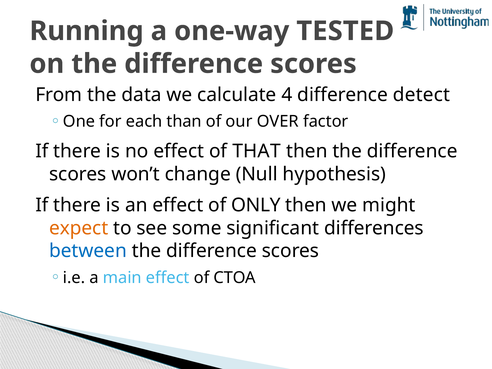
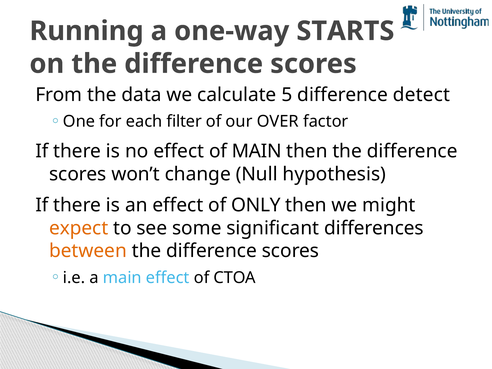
TESTED: TESTED -> STARTS
4: 4 -> 5
than: than -> filter
of THAT: THAT -> MAIN
between colour: blue -> orange
